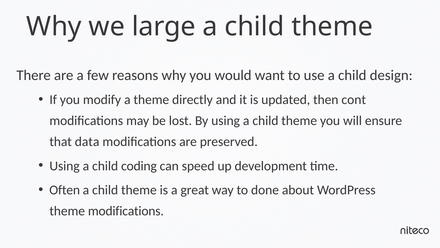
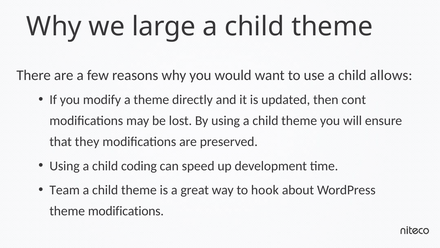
design: design -> allows
data: data -> they
Often: Often -> Team
done: done -> hook
